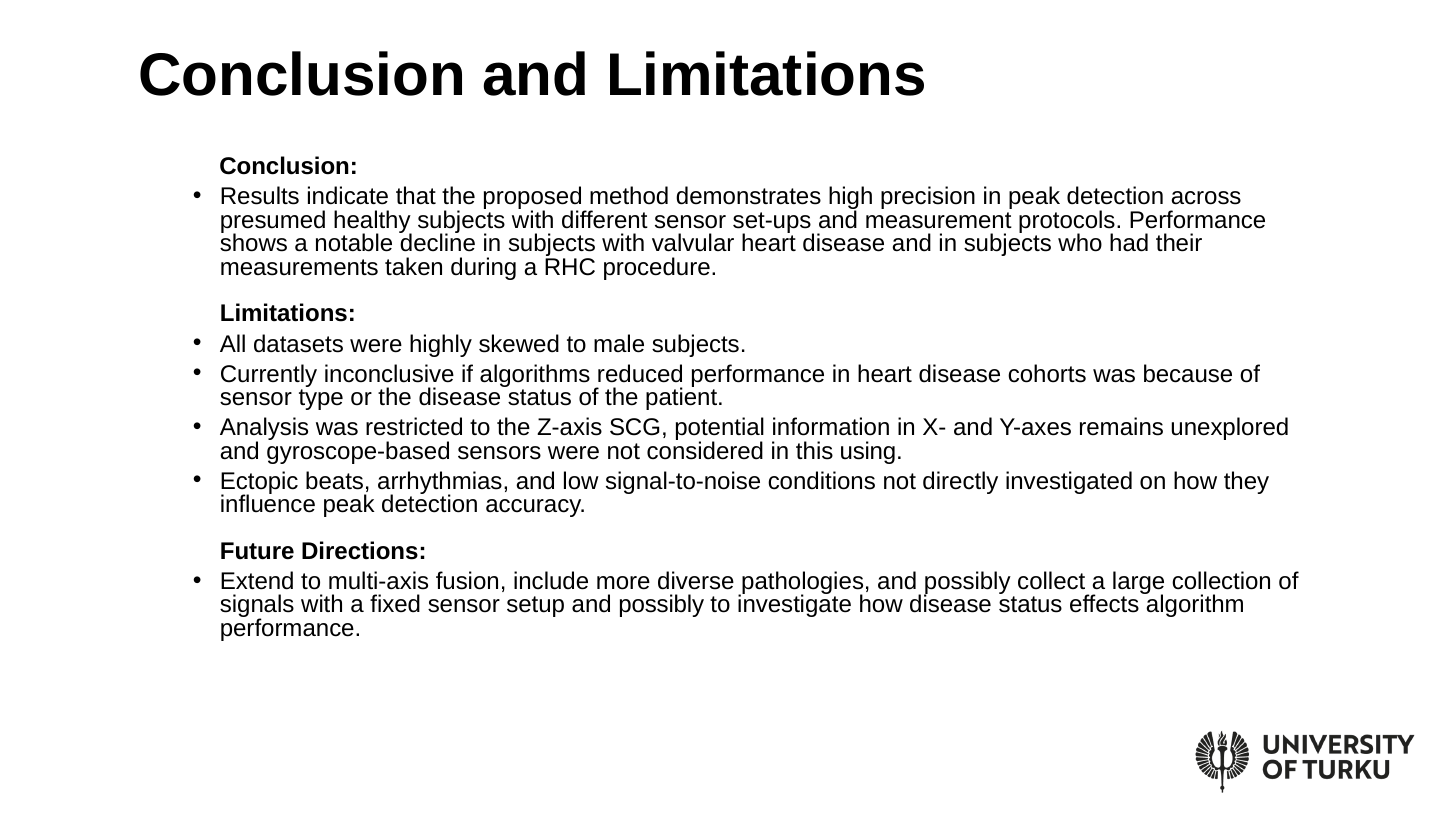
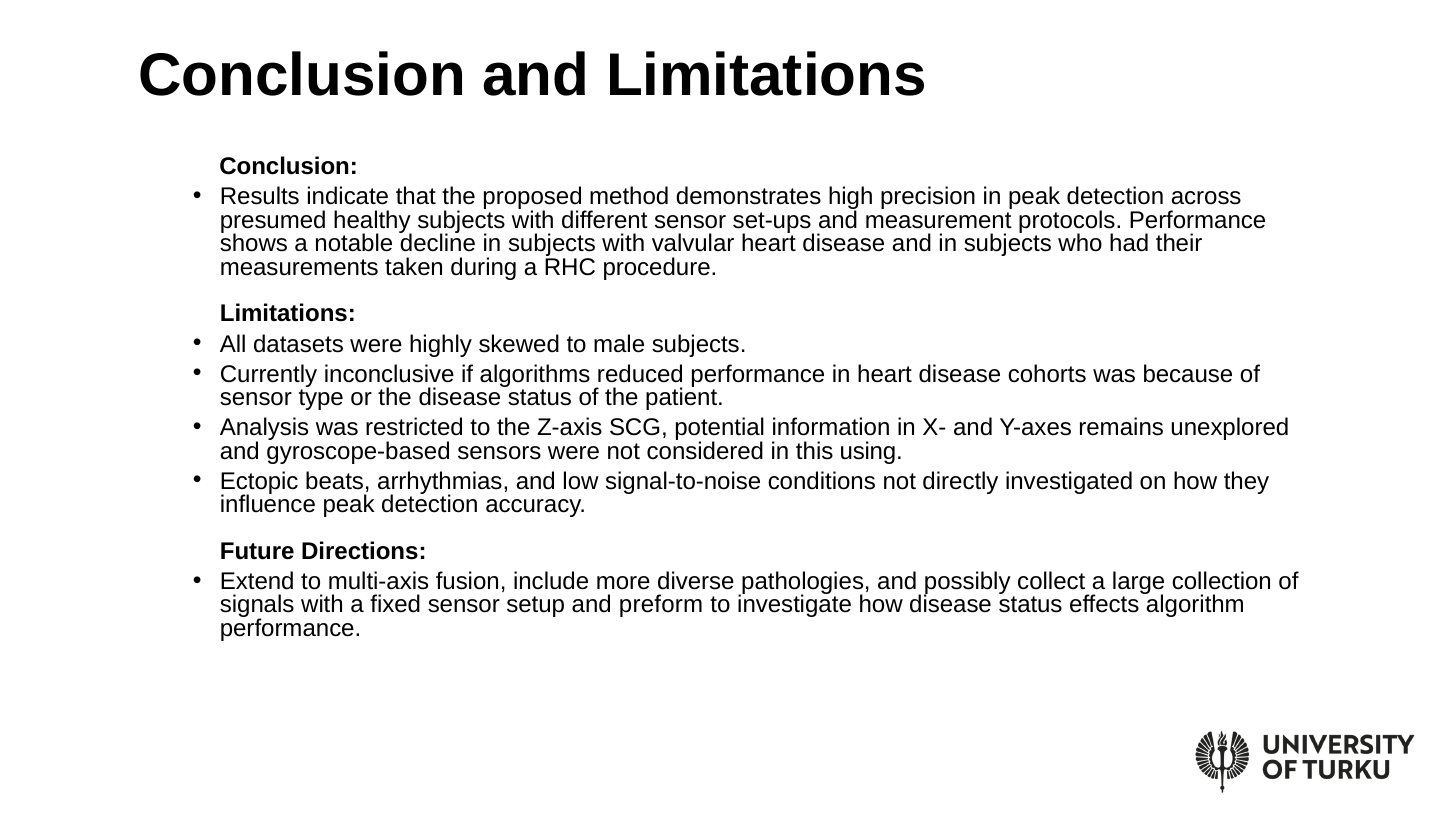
setup and possibly: possibly -> preform
